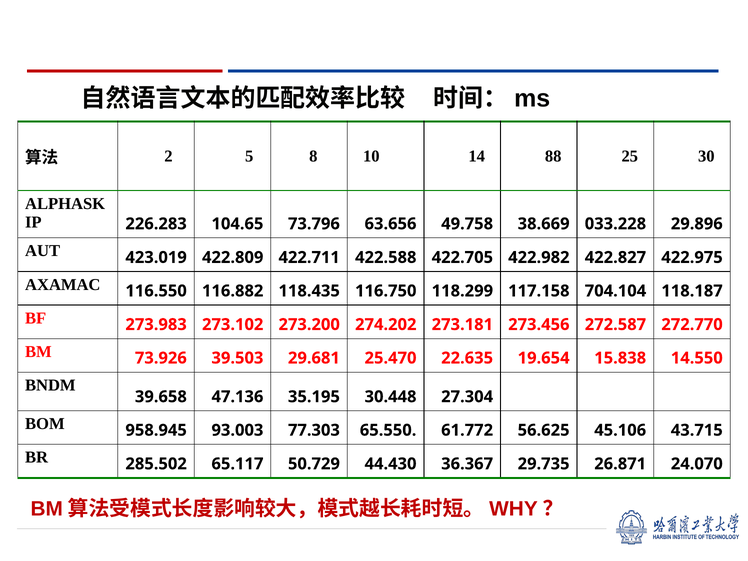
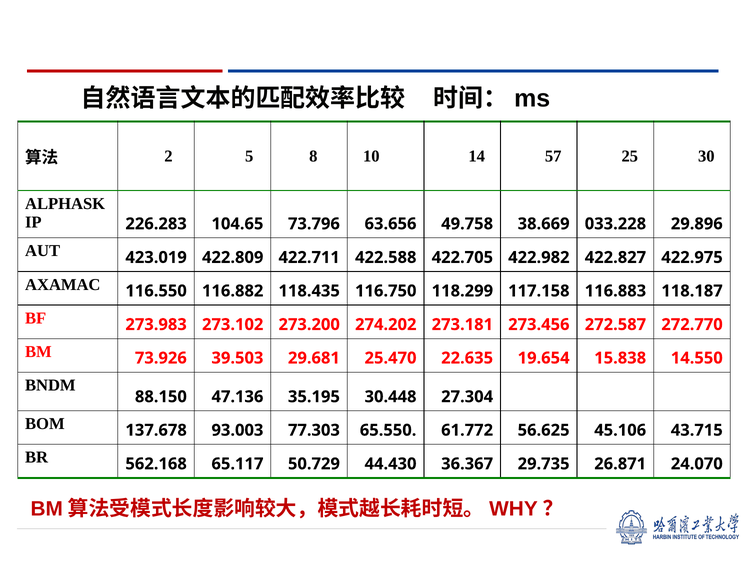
88: 88 -> 57
704.104: 704.104 -> 116.883
39.658: 39.658 -> 88.150
958.945: 958.945 -> 137.678
285.502: 285.502 -> 562.168
